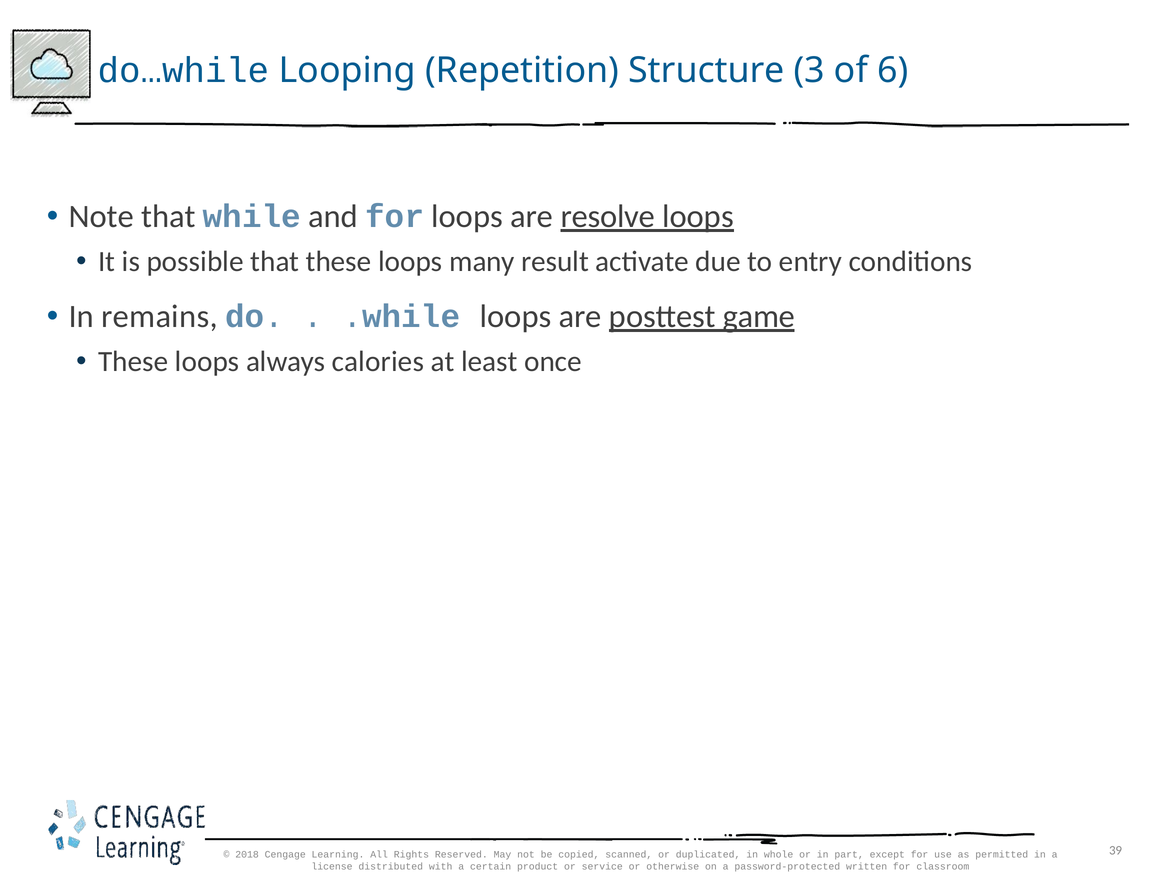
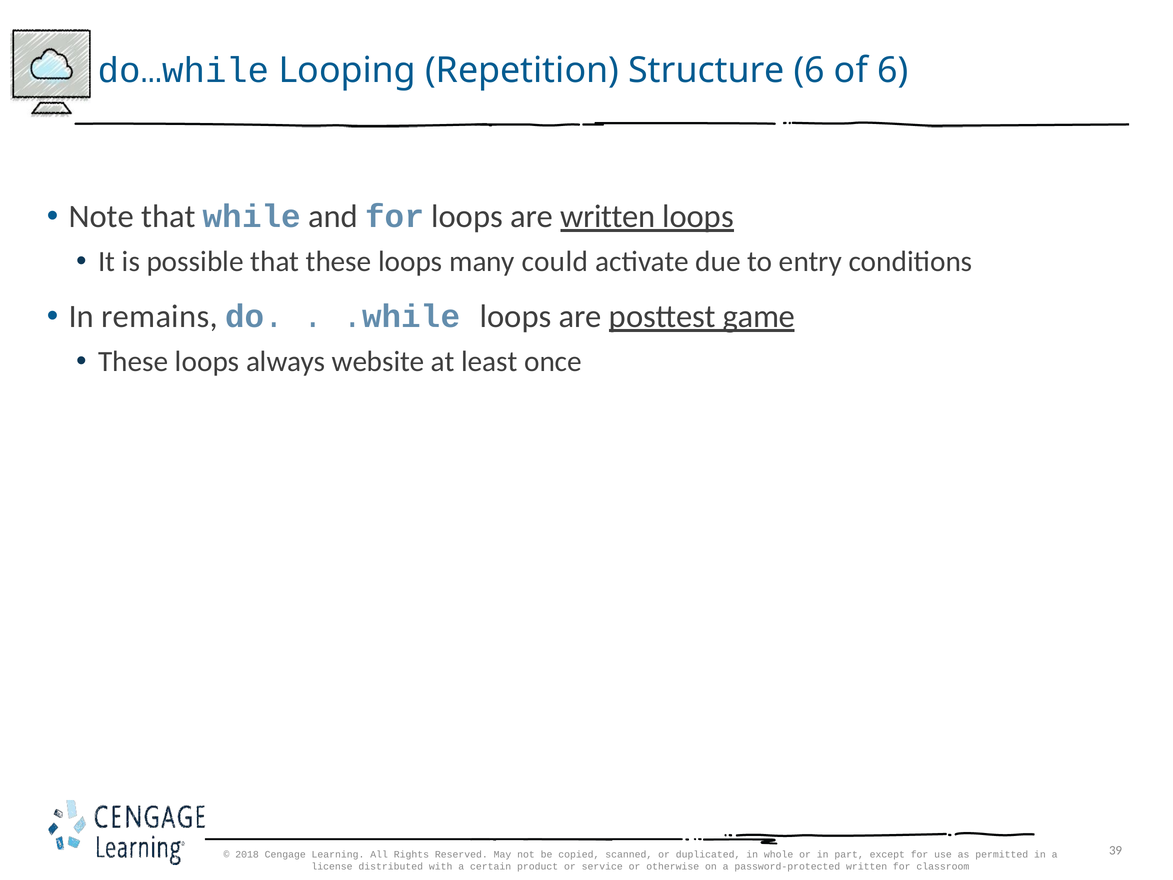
Structure 3: 3 -> 6
are resolve: resolve -> written
result: result -> could
calories: calories -> website
